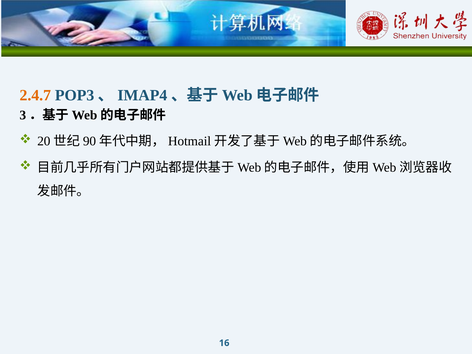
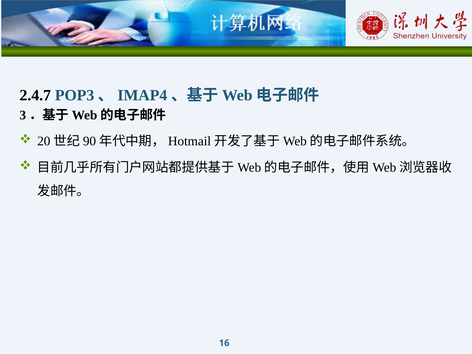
2.4.7 colour: orange -> black
